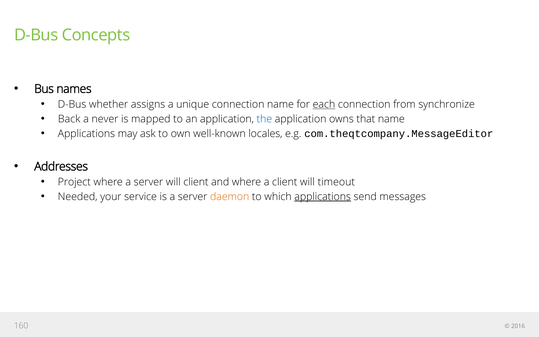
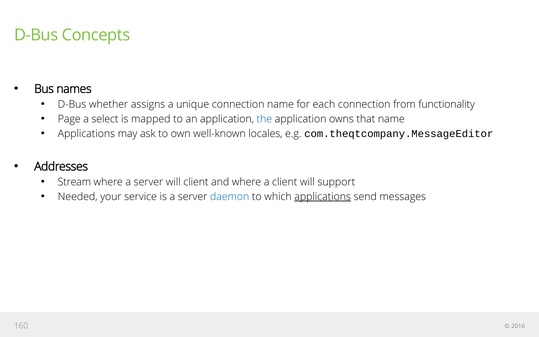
each underline: present -> none
synchronize: synchronize -> functionality
Back: Back -> Page
never: never -> select
Project: Project -> Stream
timeout: timeout -> support
daemon colour: orange -> blue
